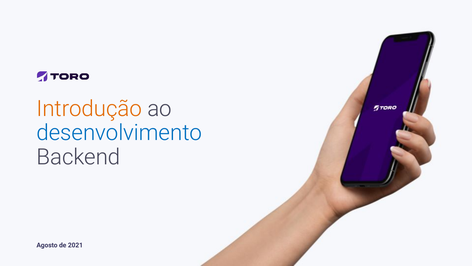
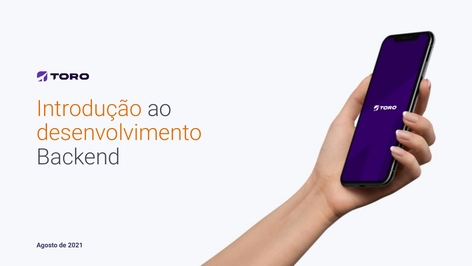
desenvolvimento colour: blue -> orange
